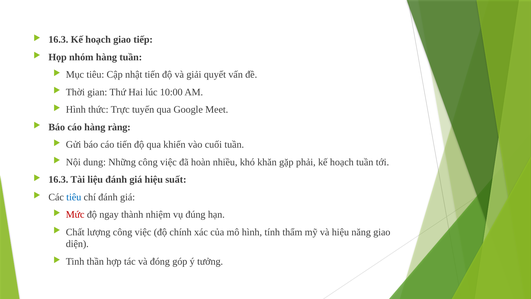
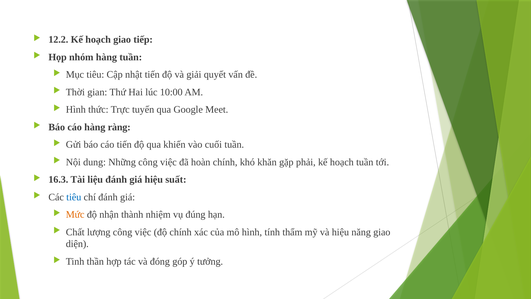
16.3 at (58, 40): 16.3 -> 12.2
hoàn nhiều: nhiều -> chính
Mức colour: red -> orange
ngay: ngay -> nhận
